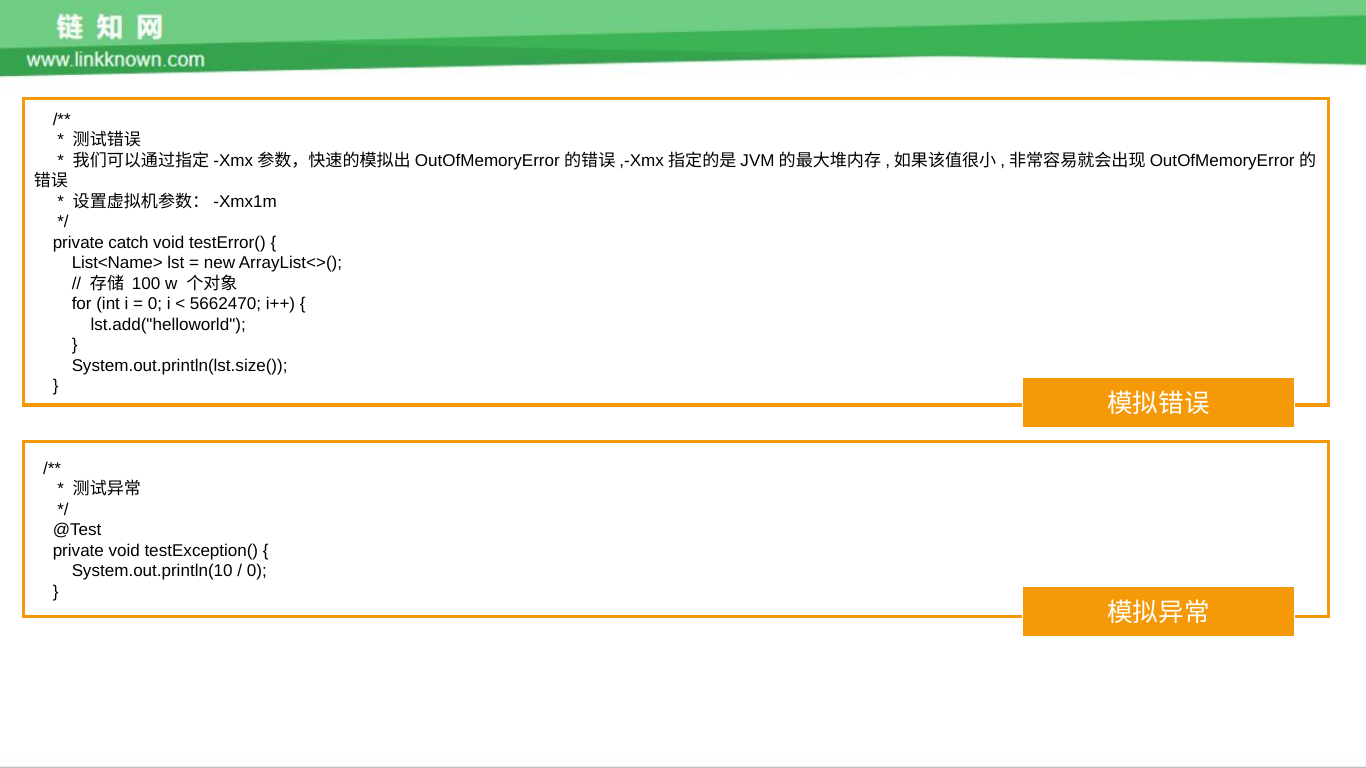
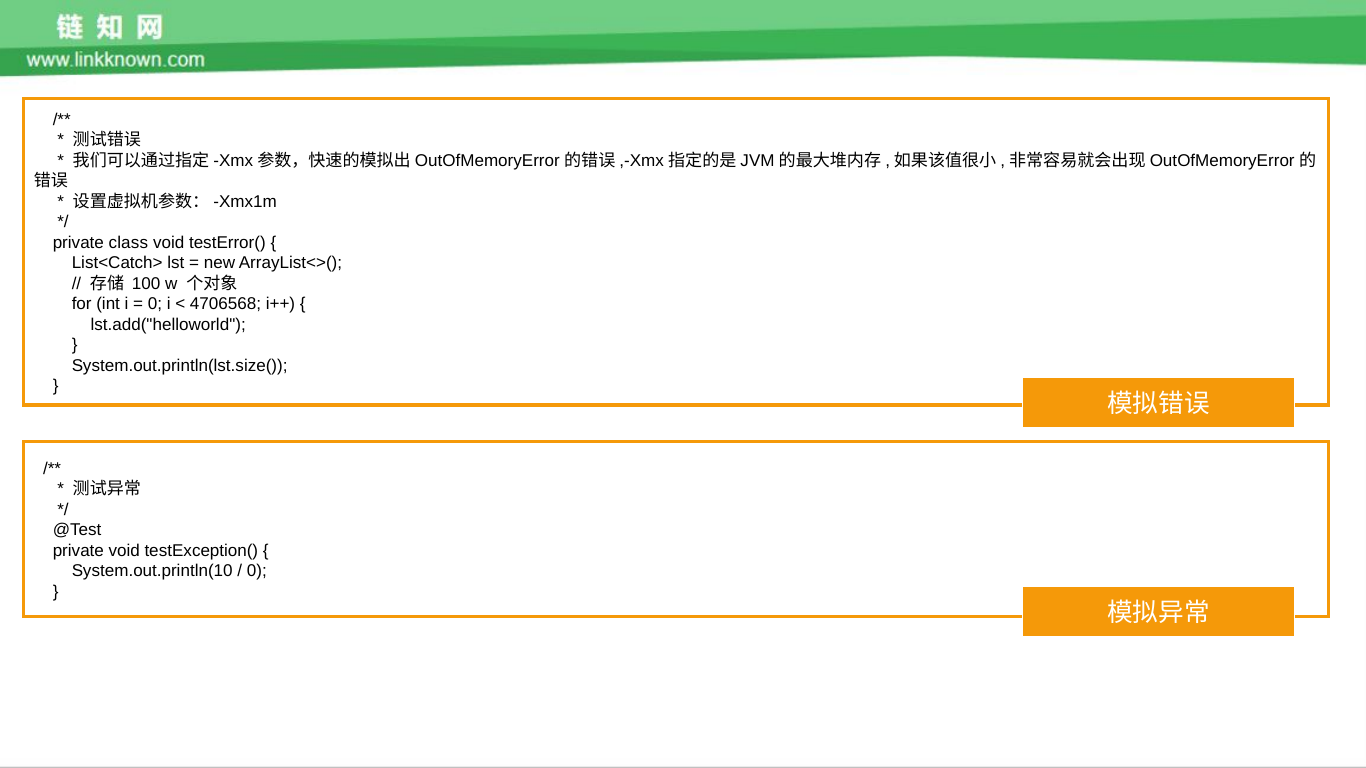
catch: catch -> class
List<Name>: List<Name> -> List<Catch>
5662470: 5662470 -> 4706568
